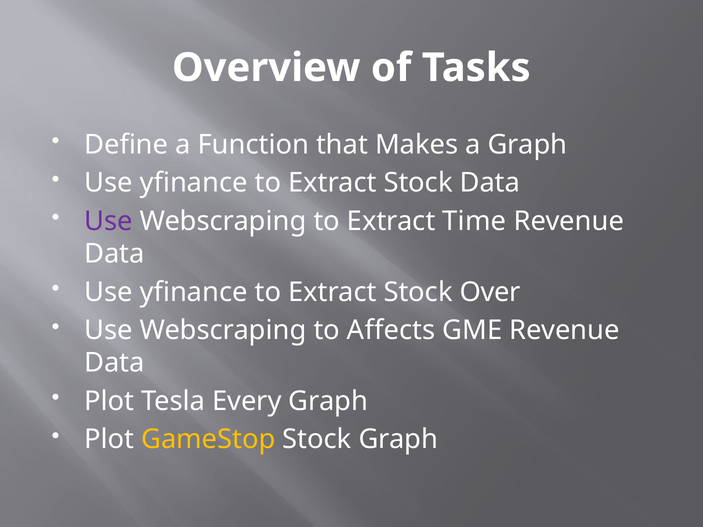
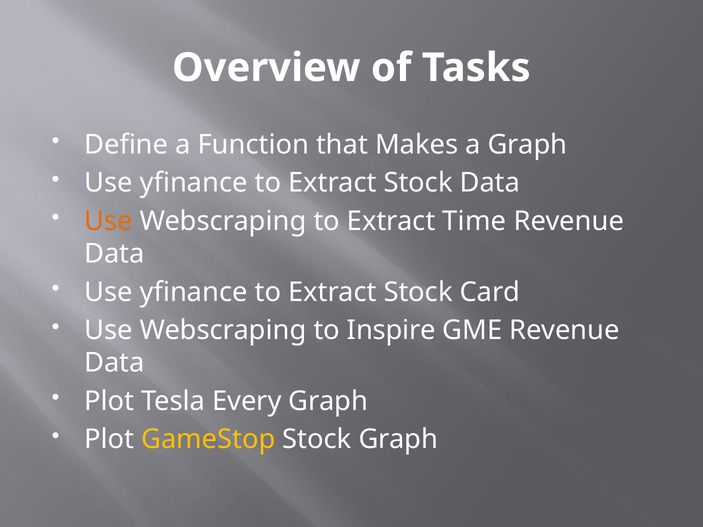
Use at (108, 221) colour: purple -> orange
Over: Over -> Card
Affects: Affects -> Inspire
